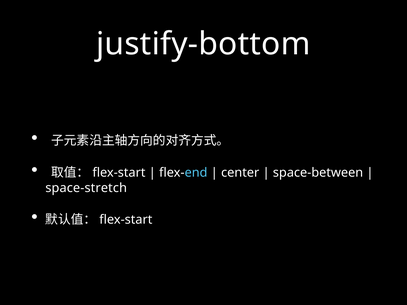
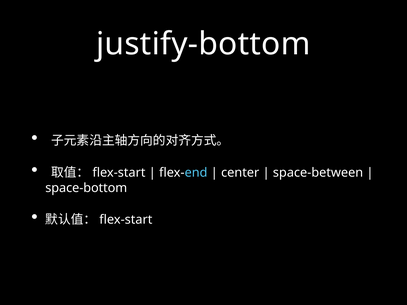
space-stretch: space-stretch -> space-bottom
